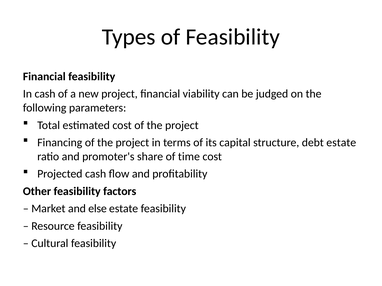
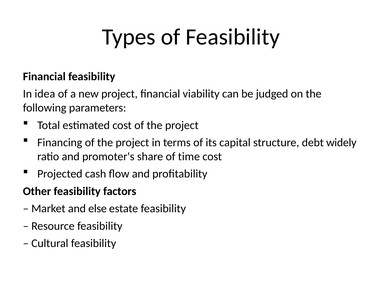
In cash: cash -> idea
debt estate: estate -> widely
